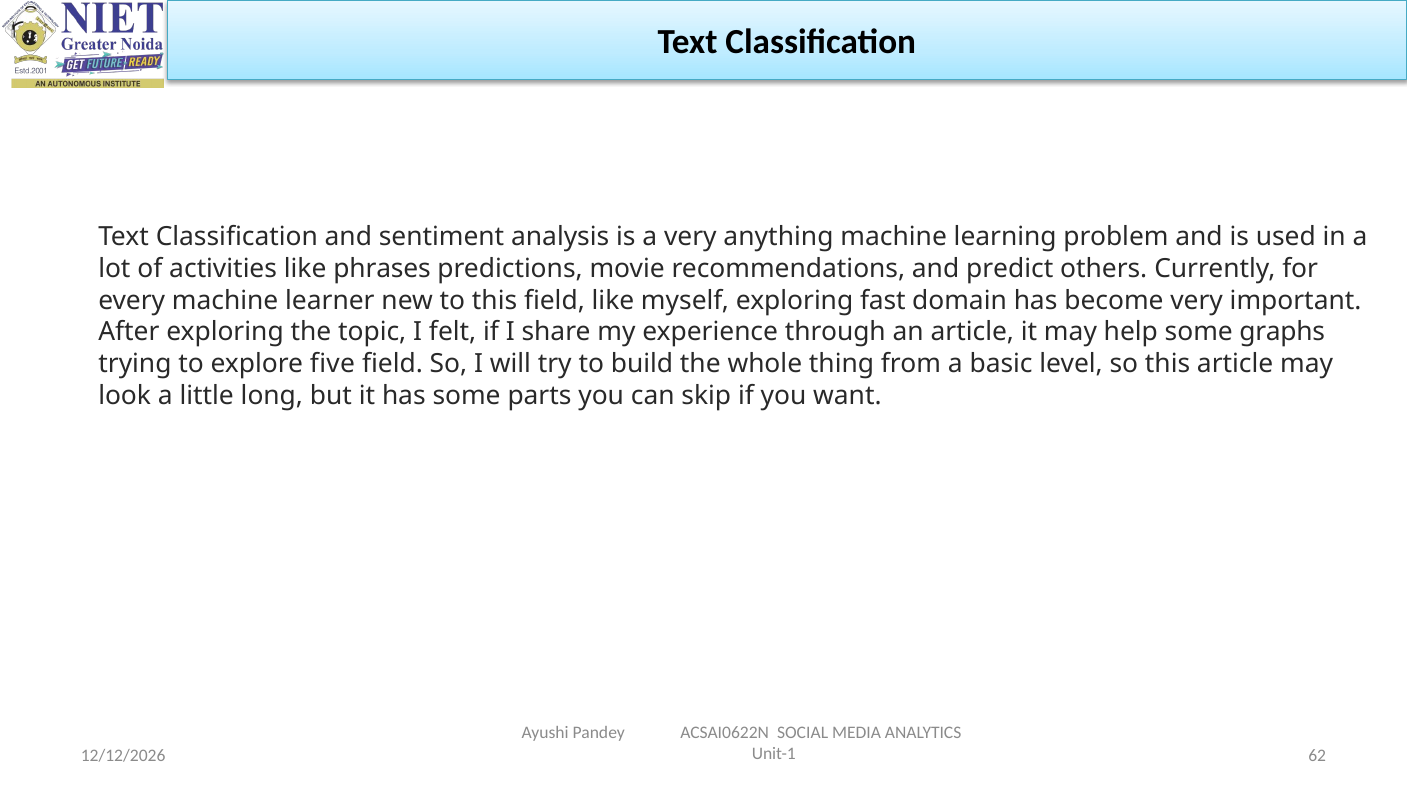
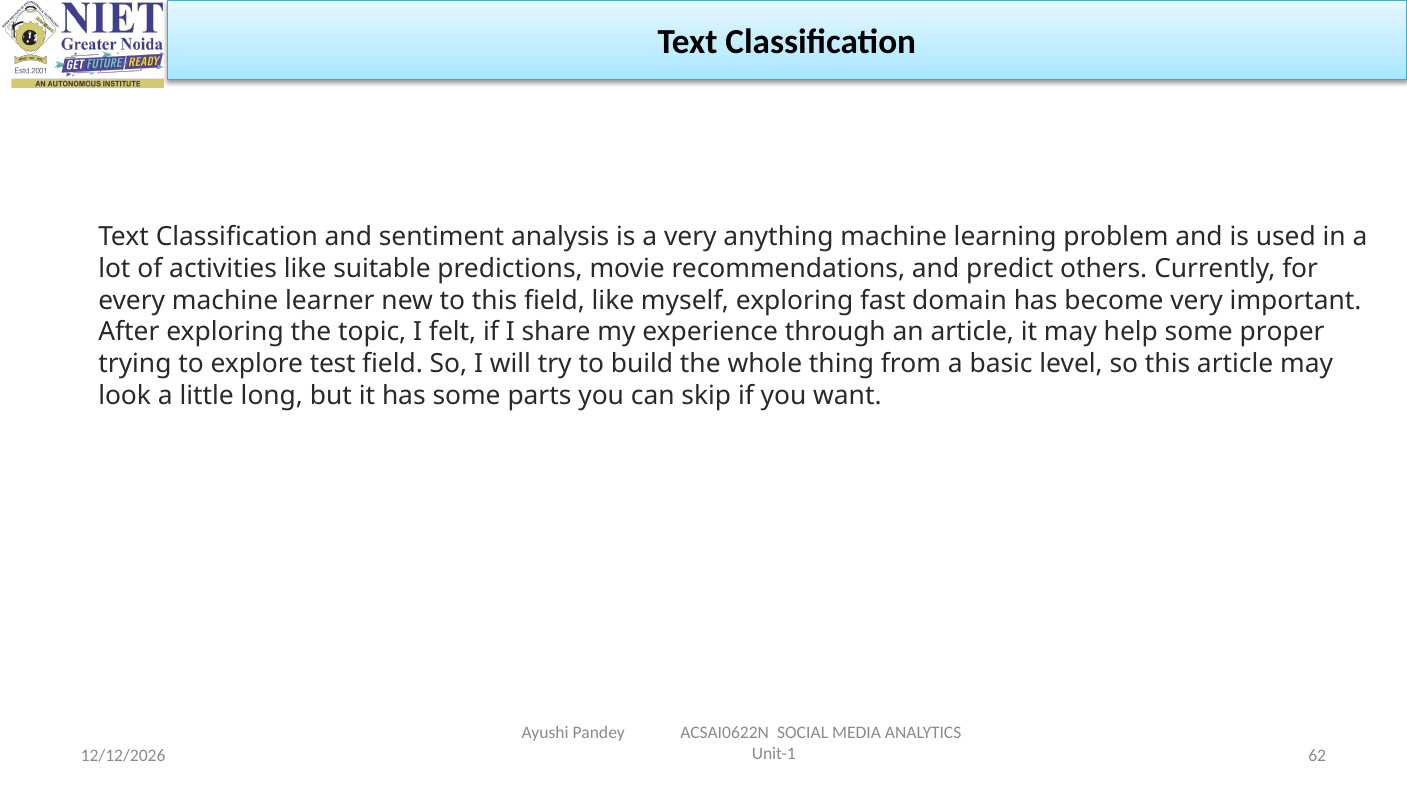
phrases: phrases -> suitable
graphs: graphs -> proper
five: five -> test
